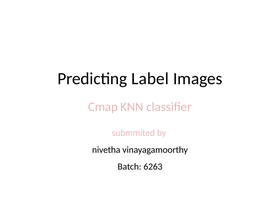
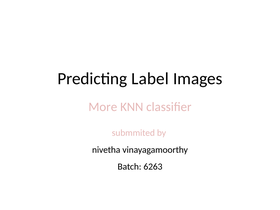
Cmap: Cmap -> More
